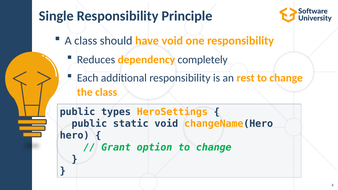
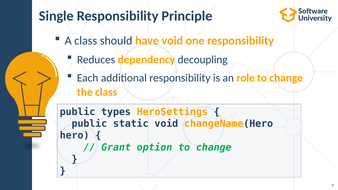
completely: completely -> decoupling
rest: rest -> role
